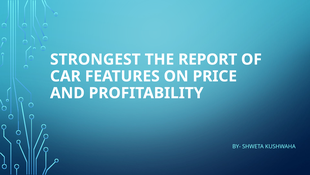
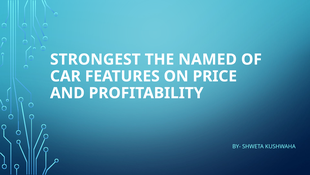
REPORT: REPORT -> NAMED
